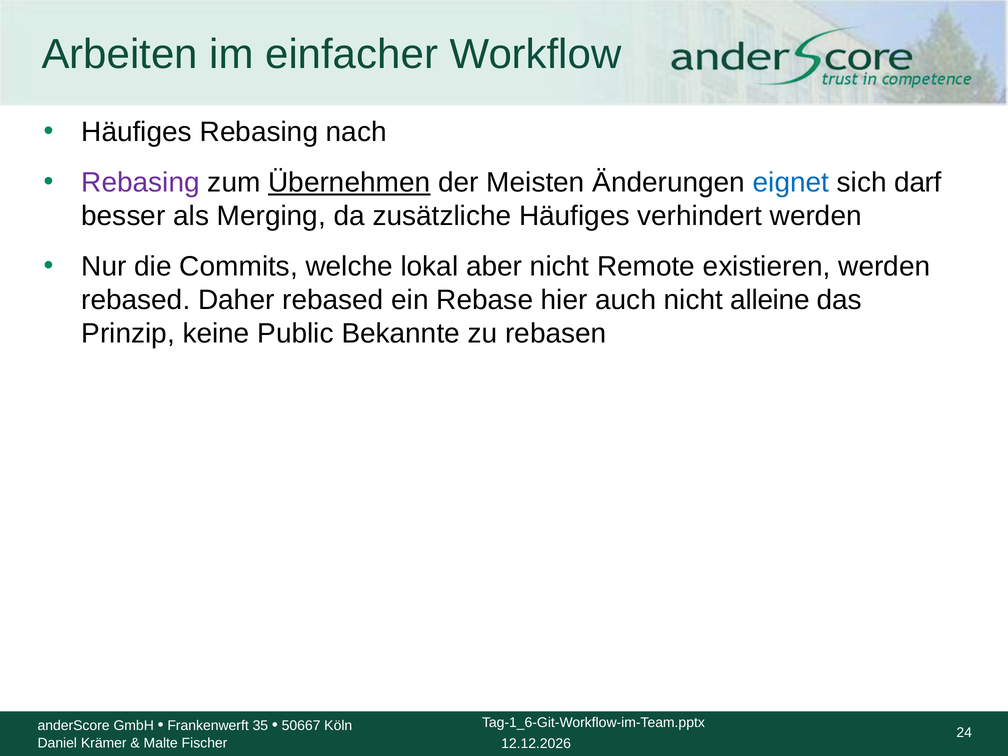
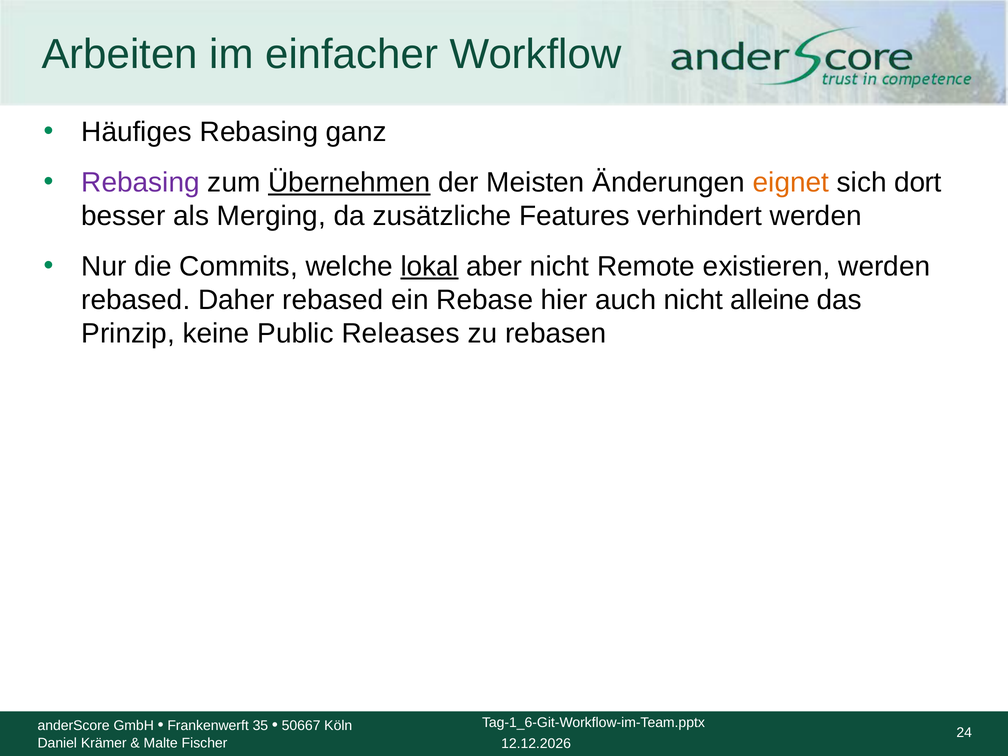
nach: nach -> ganz
eignet colour: blue -> orange
darf: darf -> dort
zusätzliche Häufiges: Häufiges -> Features
lokal underline: none -> present
Bekannte: Bekannte -> Releases
